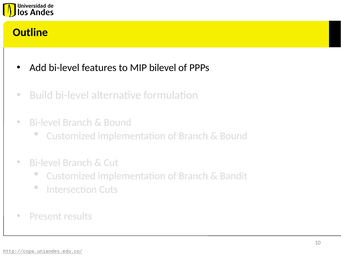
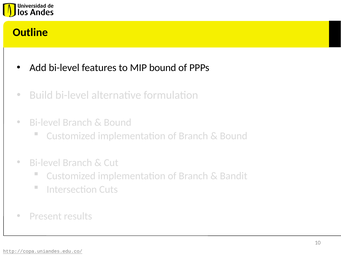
MIP bilevel: bilevel -> bound
